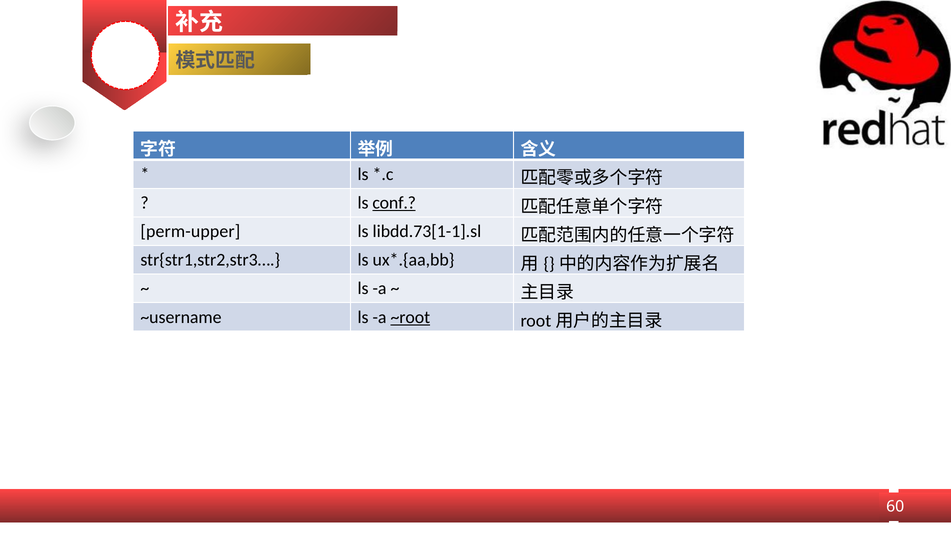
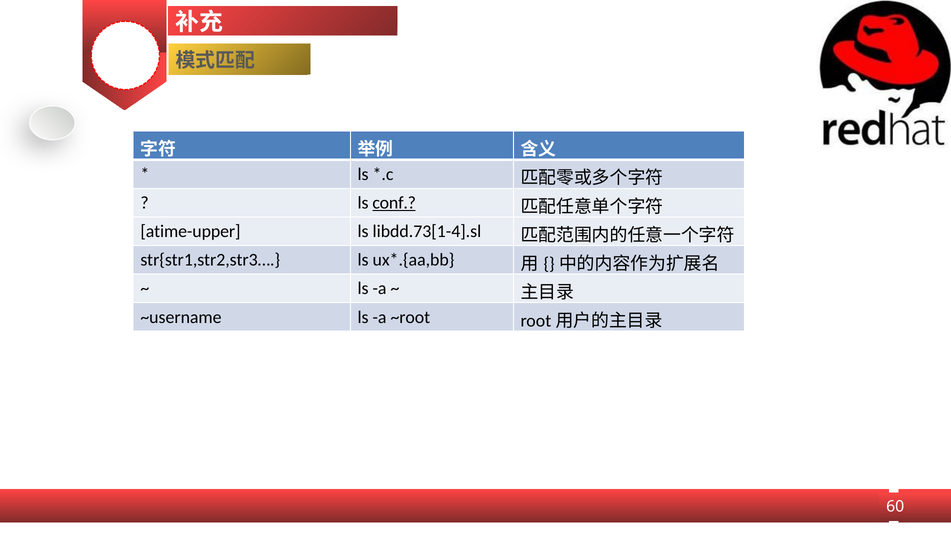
perm-upper: perm-upper -> atime-upper
libdd.73[1-1].sl: libdd.73[1-1].sl -> libdd.73[1-4].sl
~root underline: present -> none
